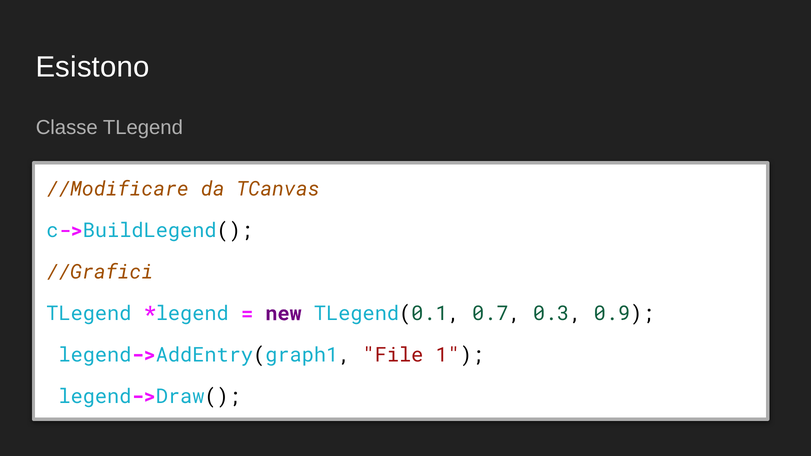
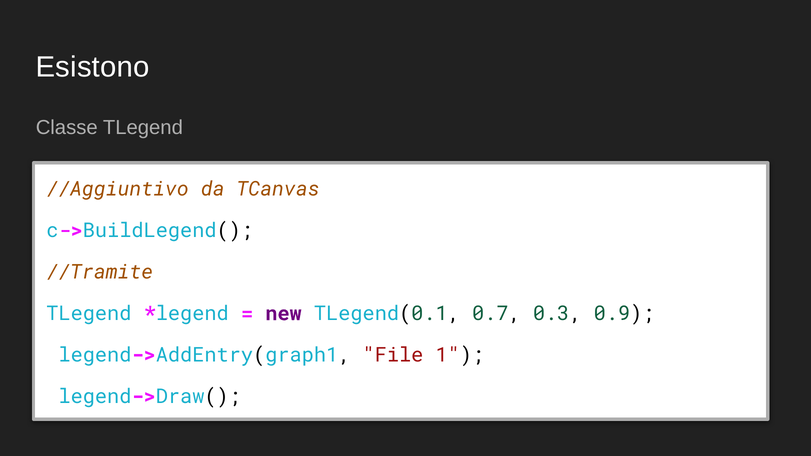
//Modificare: //Modificare -> //Aggiuntivo
//Grafici: //Grafici -> //Tramite
